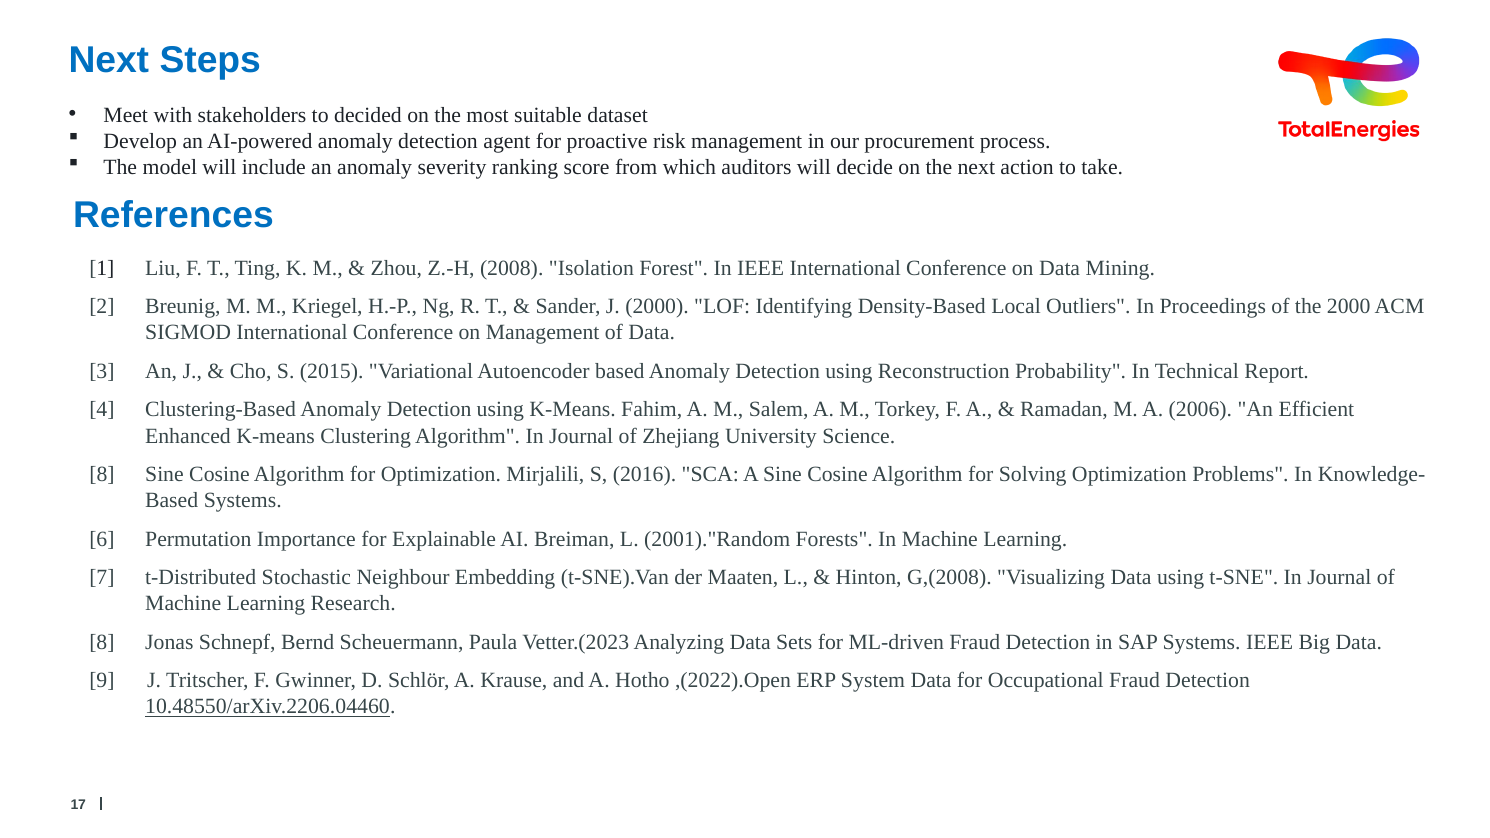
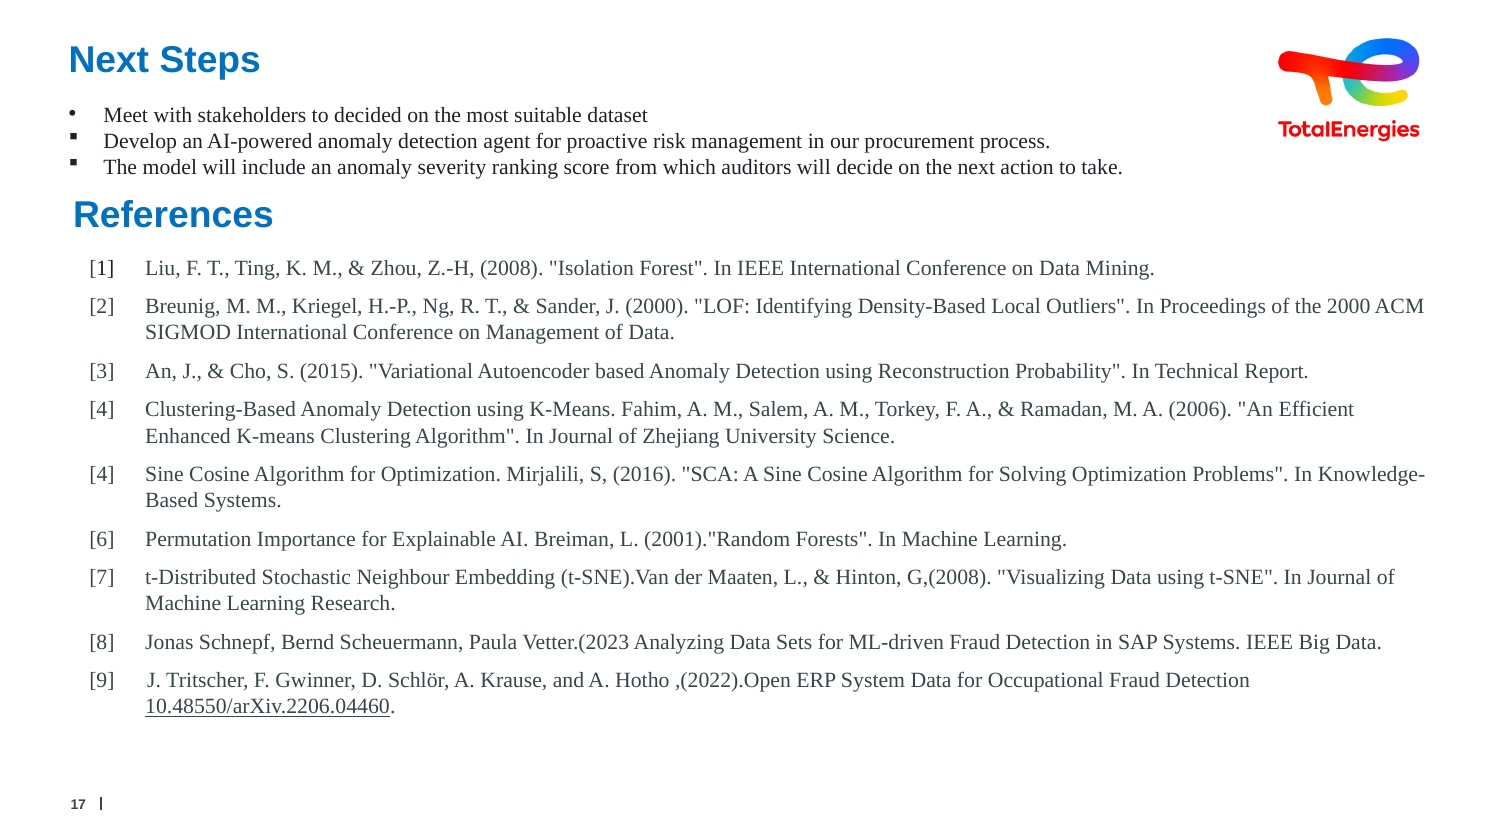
8 at (102, 474): 8 -> 4
